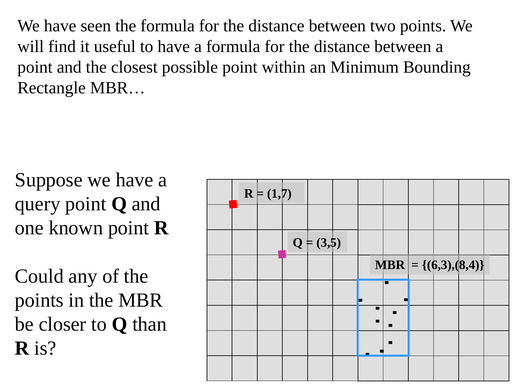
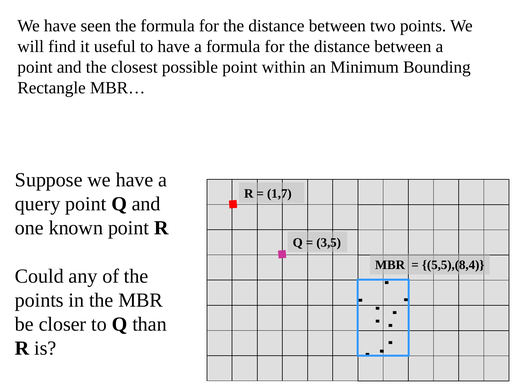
6,3),(8,4: 6,3),(8,4 -> 5,5),(8,4
